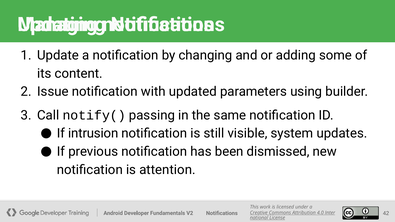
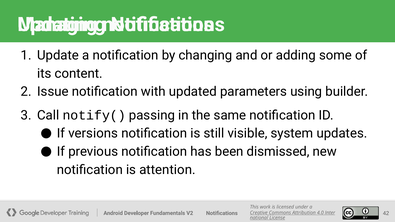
intrusion: intrusion -> versions
